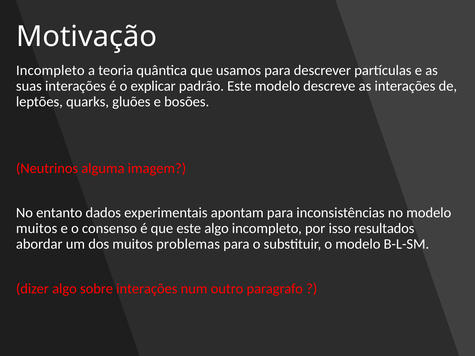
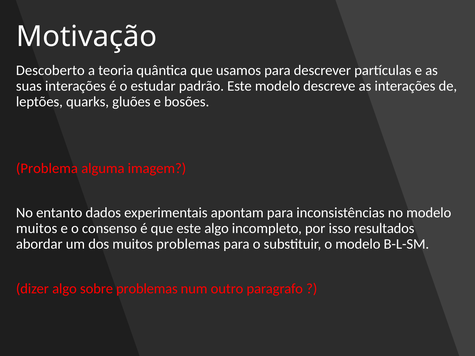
Incompleto at (50, 70): Incompleto -> Descoberto
explicar: explicar -> estudar
Neutrinos: Neutrinos -> Problema
sobre interações: interações -> problemas
